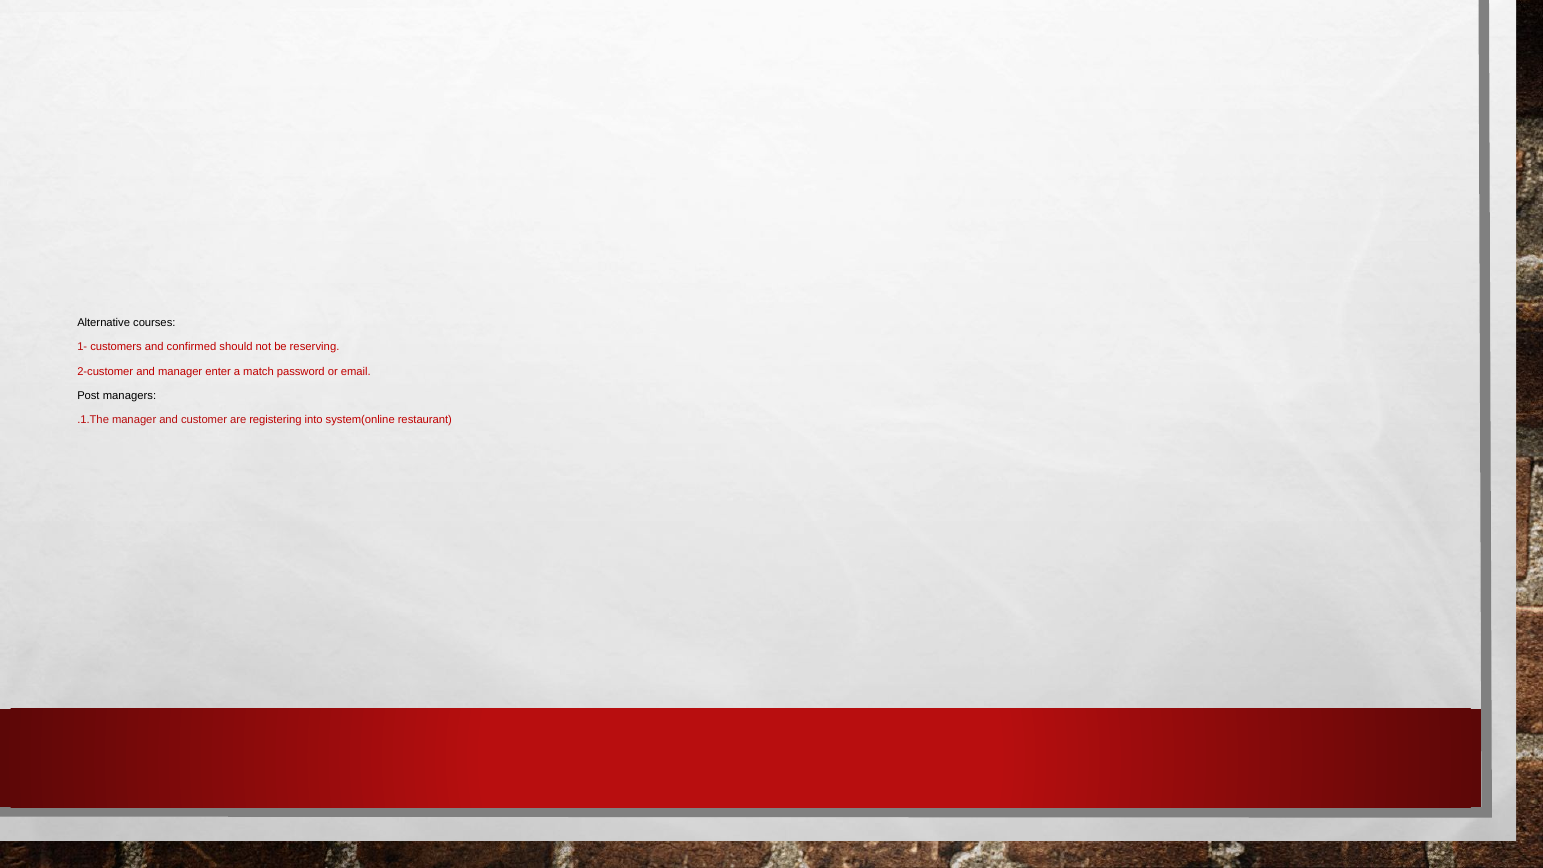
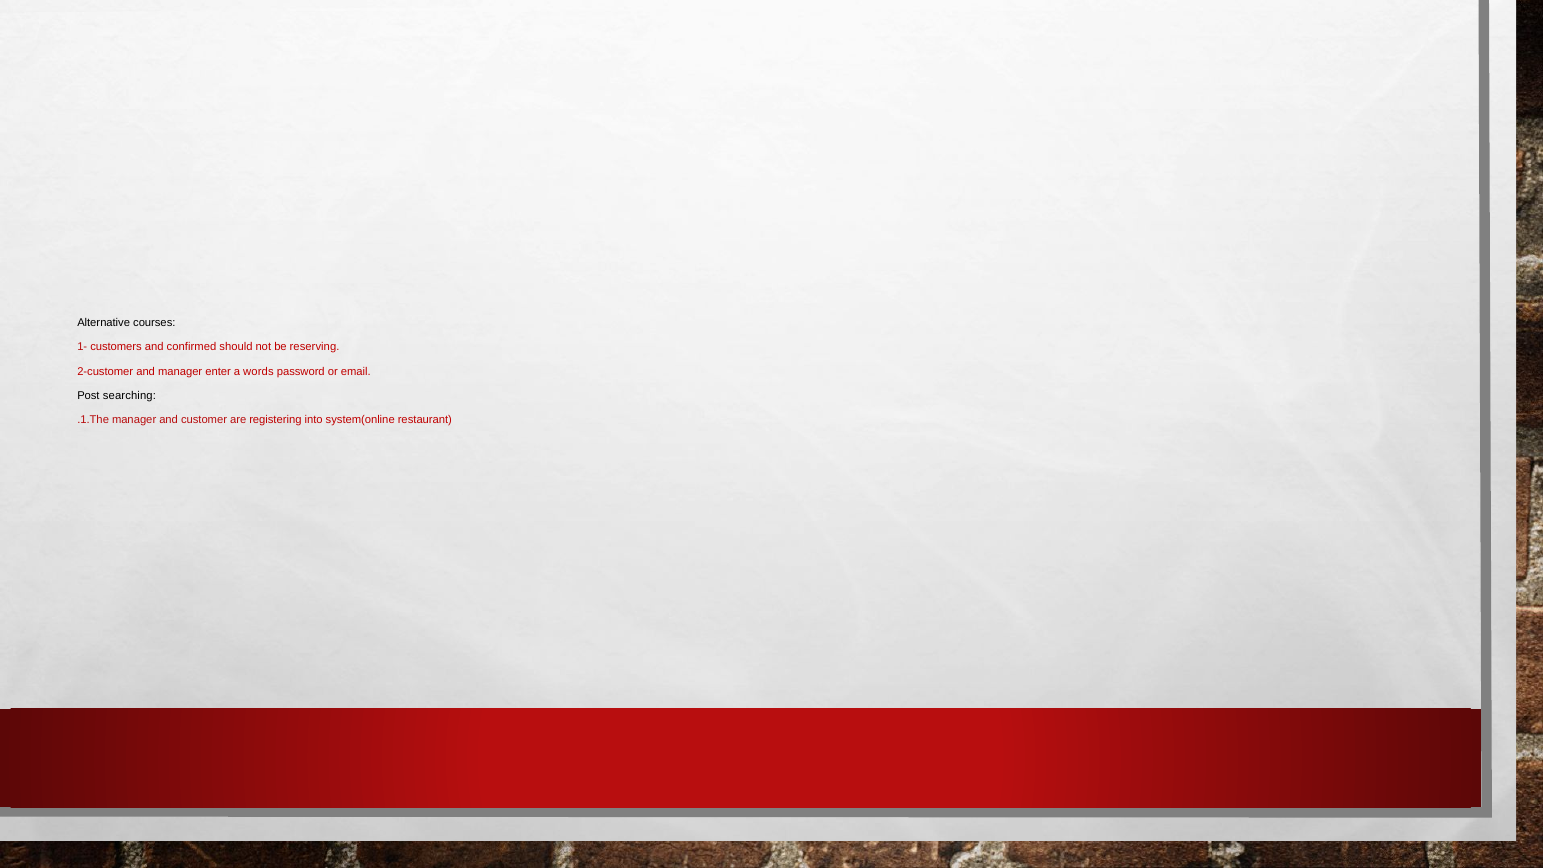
match: match -> words
managers: managers -> searching
